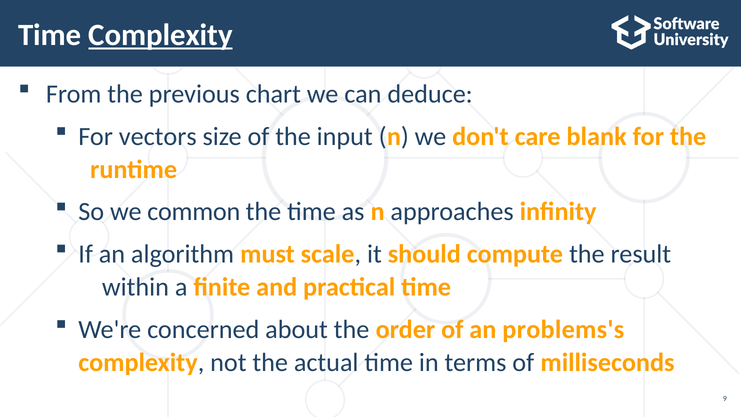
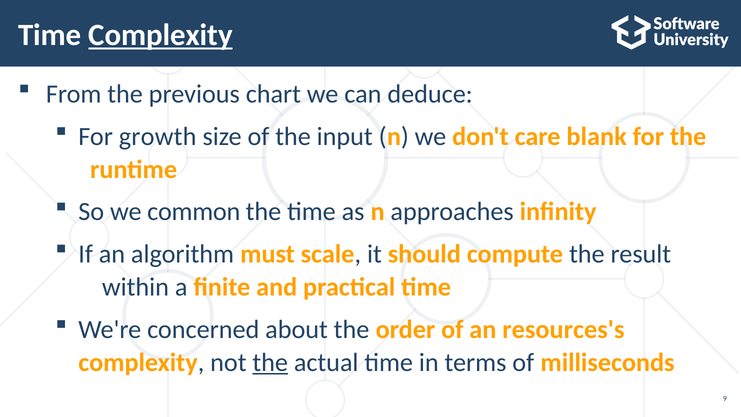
vectors: vectors -> growth
problems's: problems's -> resources's
the at (270, 362) underline: none -> present
